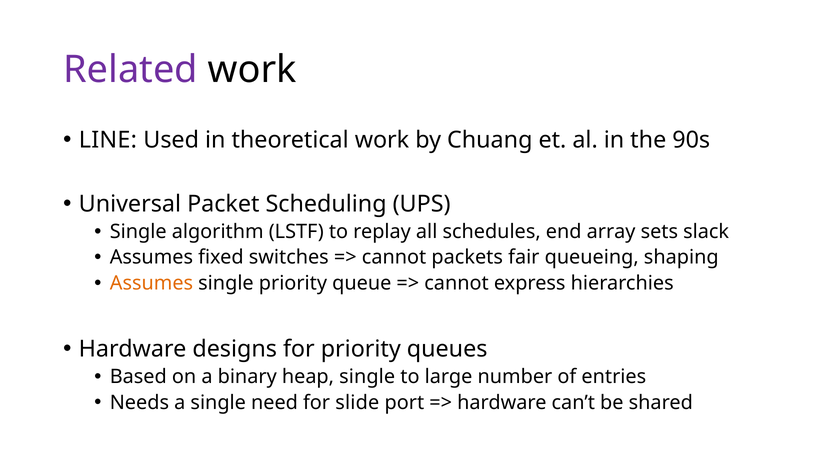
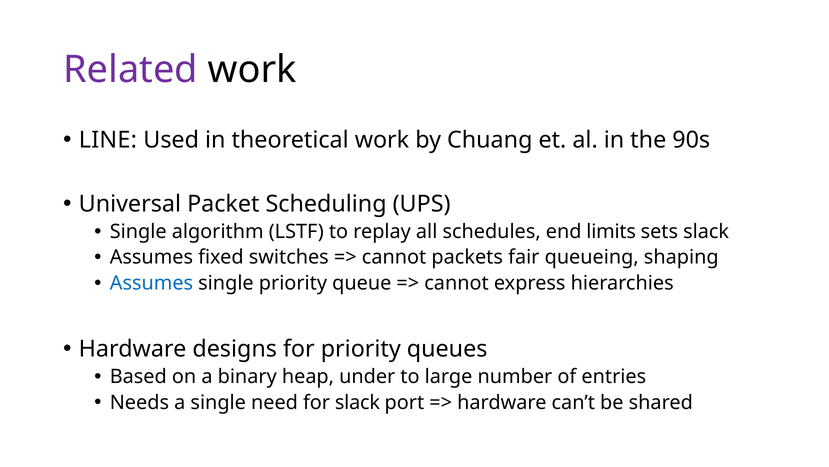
array: array -> limits
Assumes at (151, 283) colour: orange -> blue
heap single: single -> under
for slide: slide -> slack
